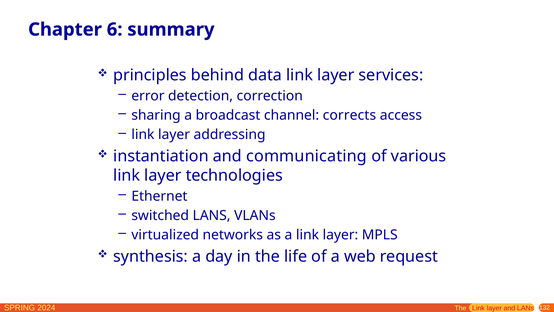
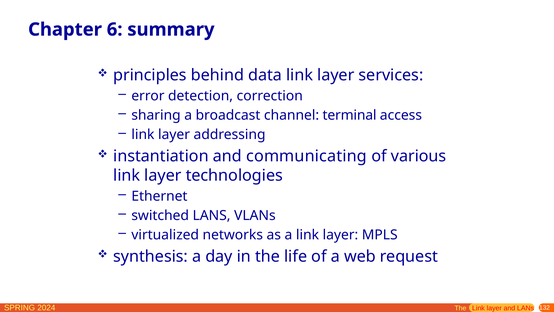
corrects: corrects -> terminal
